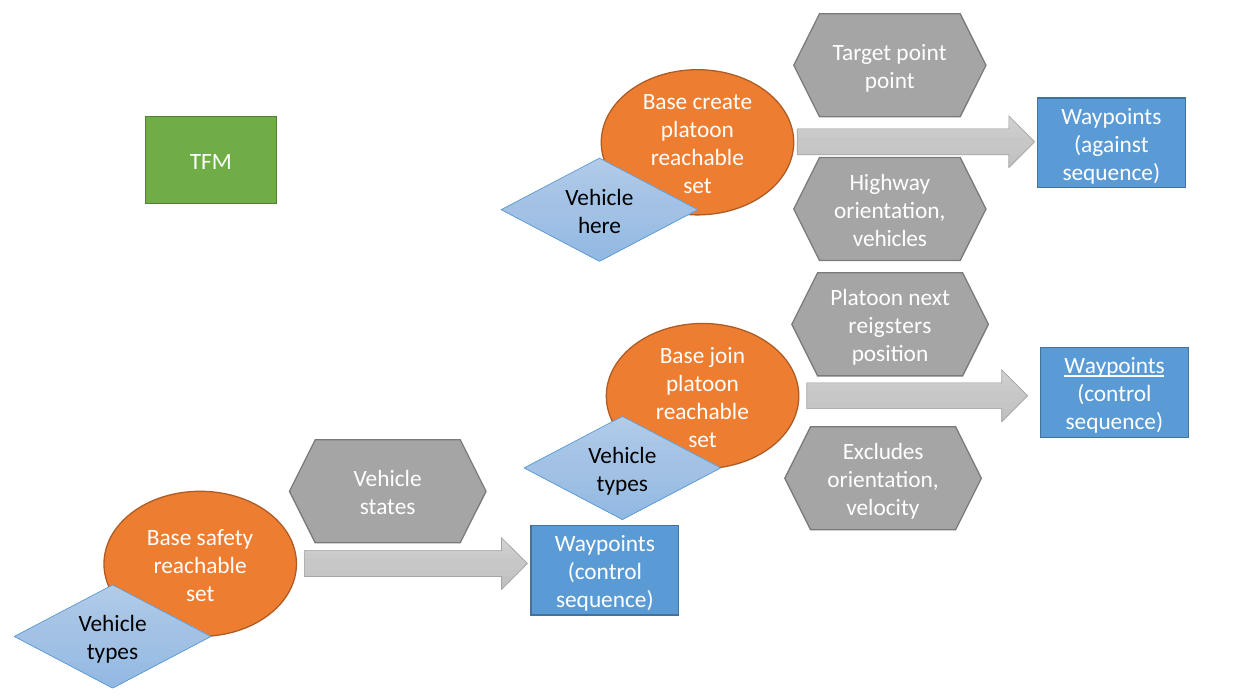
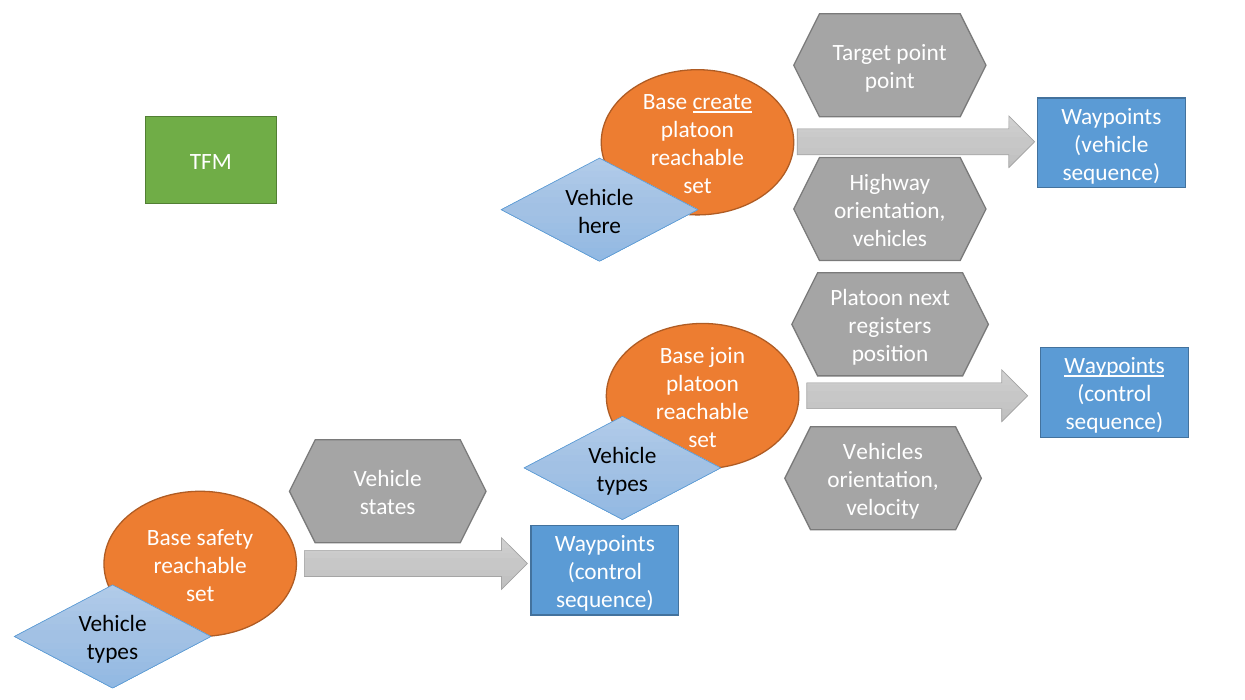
create underline: none -> present
against at (1111, 145): against -> vehicle
reigsters: reigsters -> registers
Excludes at (883, 452): Excludes -> Vehicles
